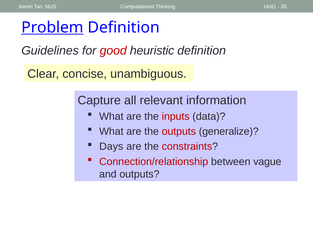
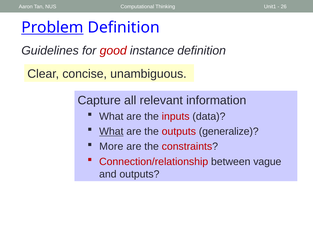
heuristic: heuristic -> instance
What at (111, 132) underline: none -> present
Days: Days -> More
